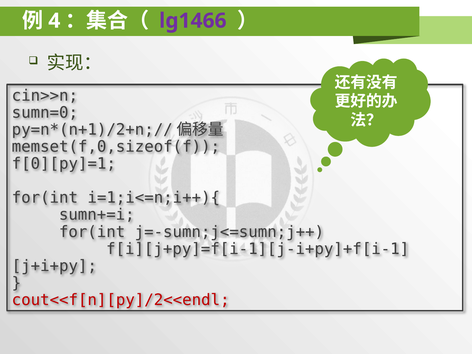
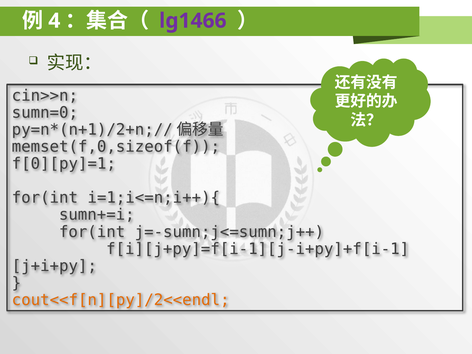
cout<<f[n][py]/2<<endl colour: red -> orange
